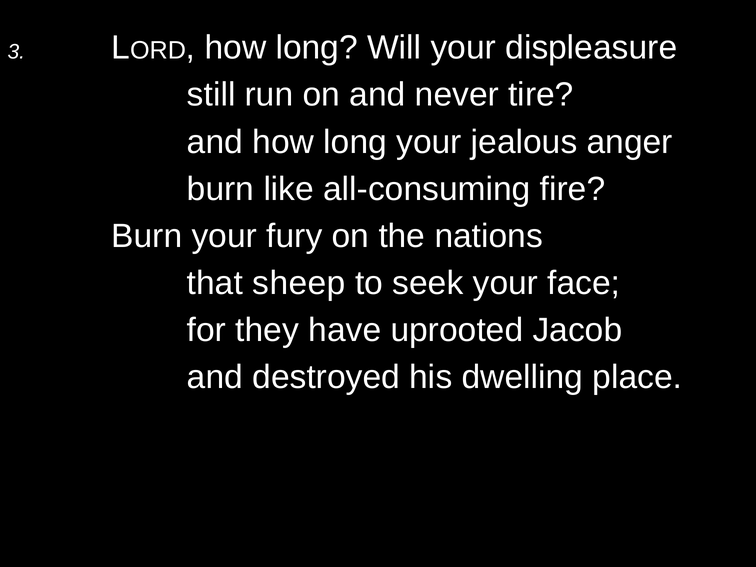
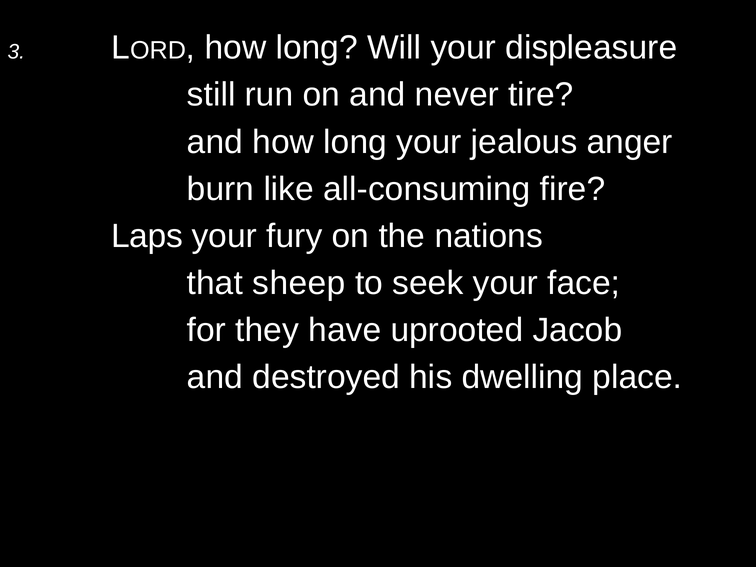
Burn at (147, 236): Burn -> Laps
